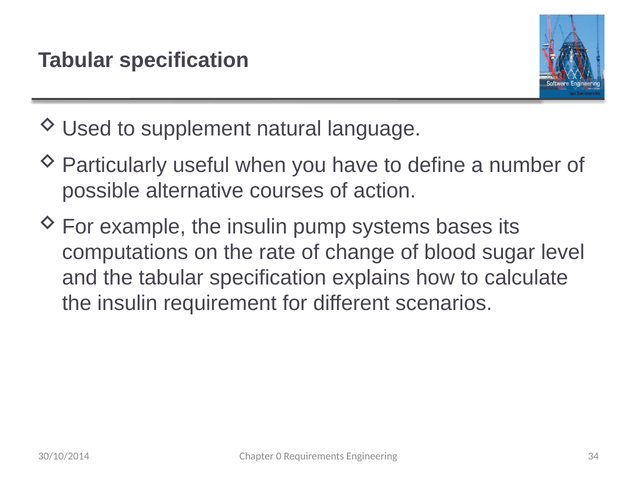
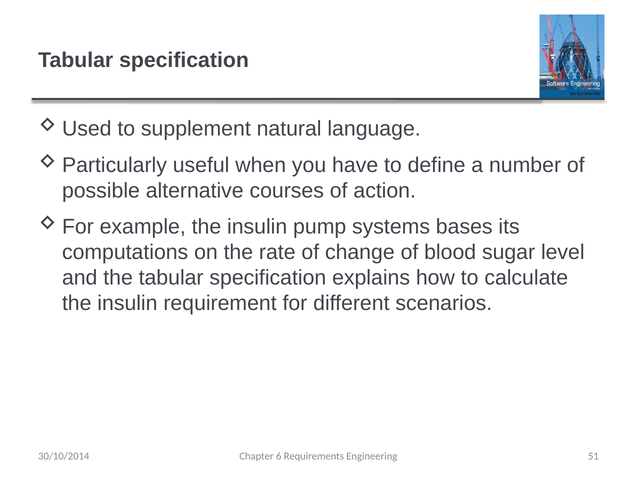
0: 0 -> 6
34: 34 -> 51
